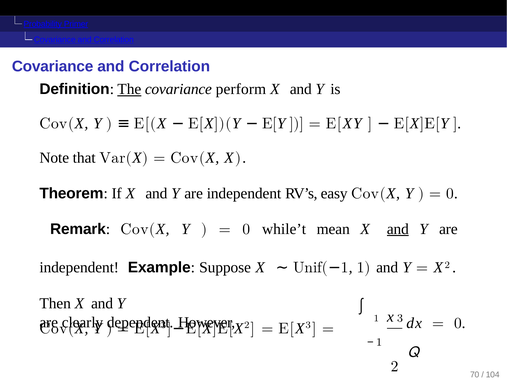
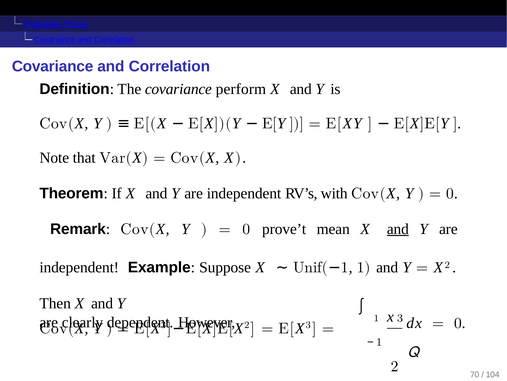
The underline: present -> none
easy: easy -> with
while’t: while’t -> prove’t
